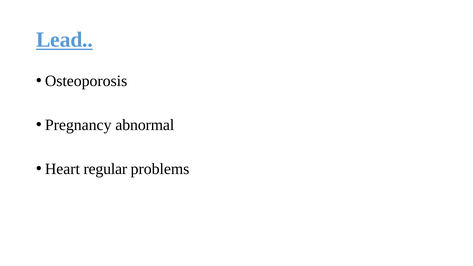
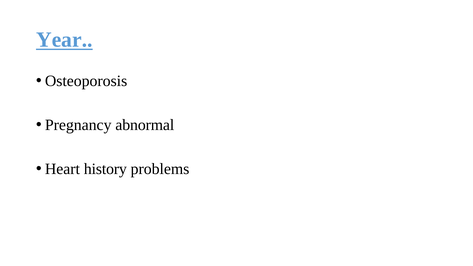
Lead: Lead -> Year
regular: regular -> history
